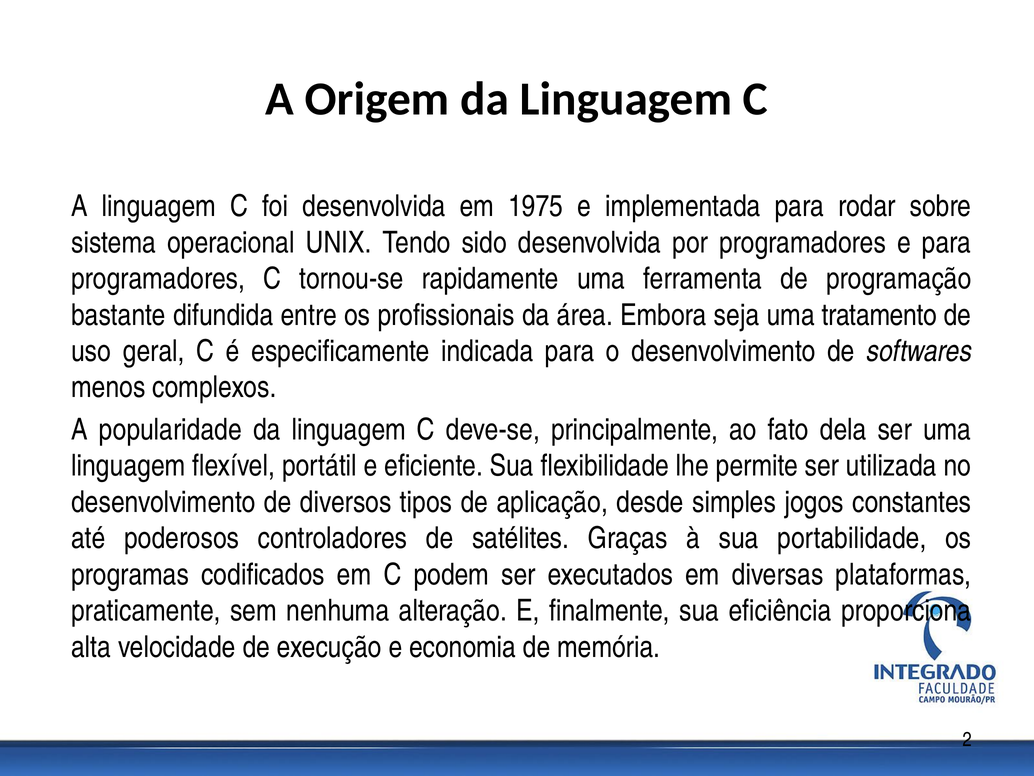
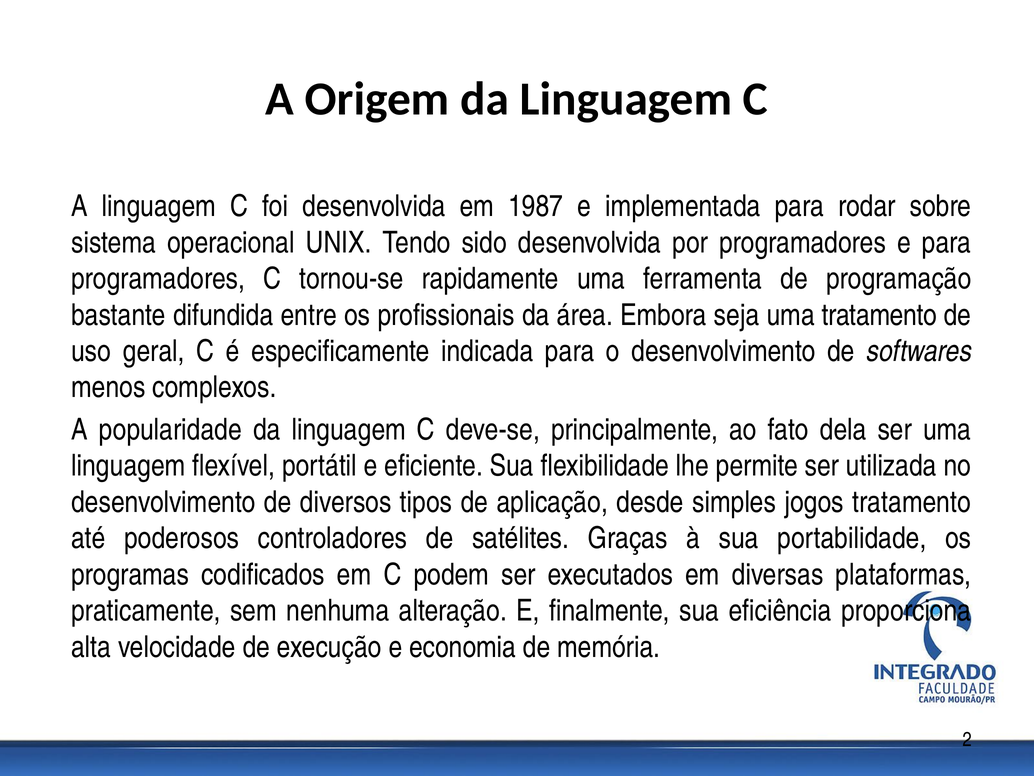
1975: 1975 -> 1987
jogos constantes: constantes -> tratamento
